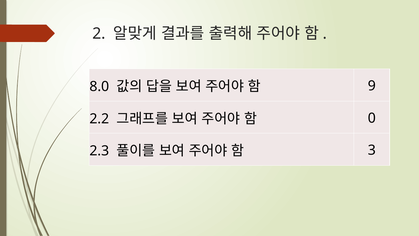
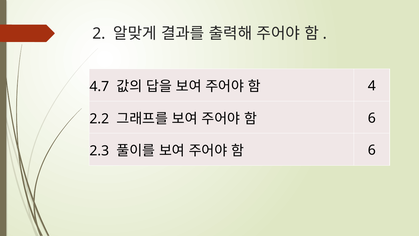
8.0: 8.0 -> 4.7
9: 9 -> 4
0 at (372, 118): 0 -> 6
3 at (372, 150): 3 -> 6
